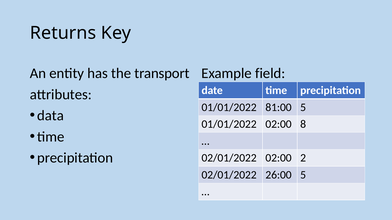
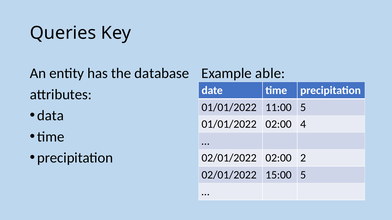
Returns: Returns -> Queries
transport: transport -> database
field: field -> able
81:00: 81:00 -> 11:00
8: 8 -> 4
26:00: 26:00 -> 15:00
